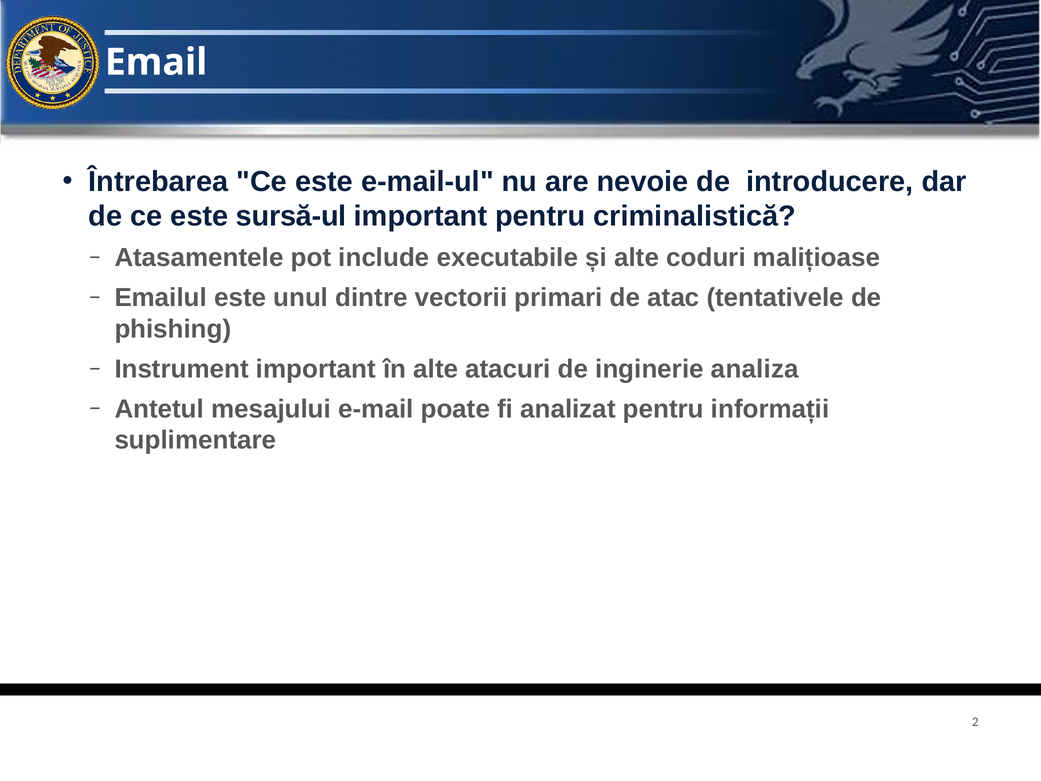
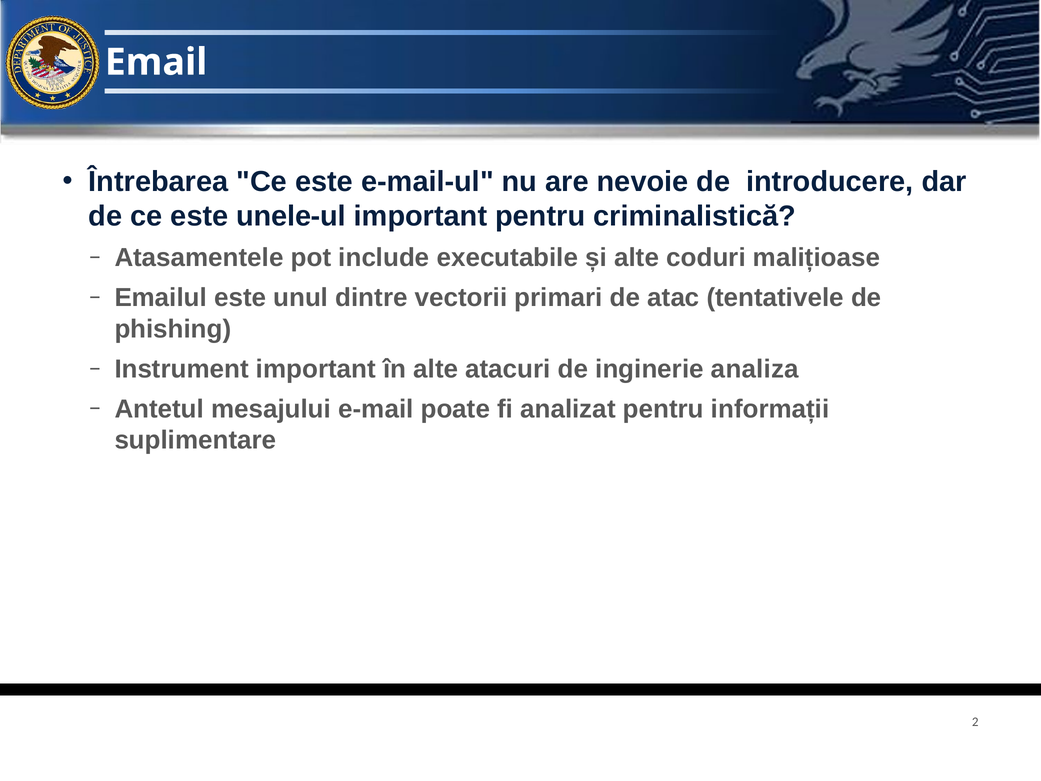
sursă-ul: sursă-ul -> unele-ul
